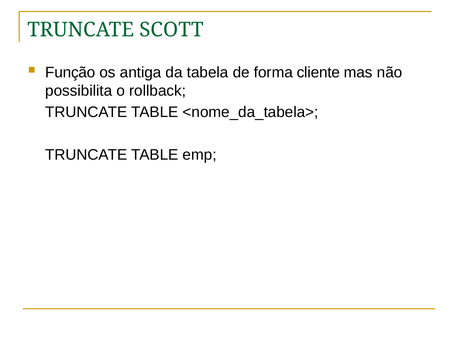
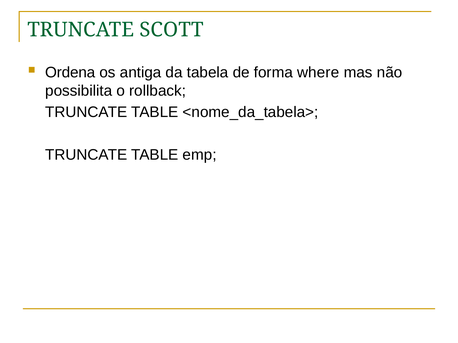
Função: Função -> Ordena
cliente: cliente -> where
